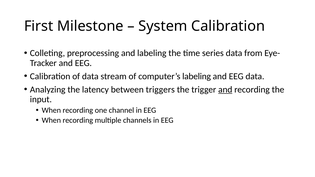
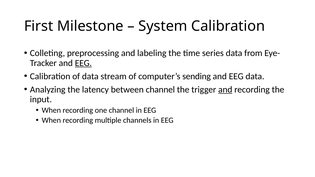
EEG at (83, 63) underline: none -> present
computer’s labeling: labeling -> sending
between triggers: triggers -> channel
